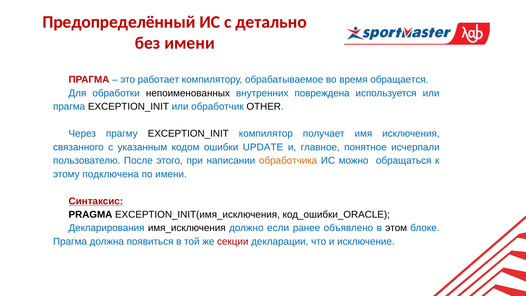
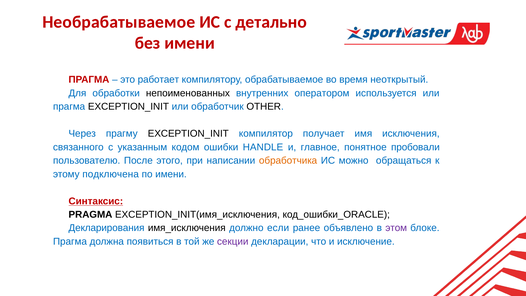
Предопределённый: Предопределённый -> Необрабатываемое
обращается: обращается -> неоткрытый
повреждена: повреждена -> оператором
UPDATE: UPDATE -> HANDLE
исчерпали: исчерпали -> пробовали
этом colour: black -> purple
секции colour: red -> purple
